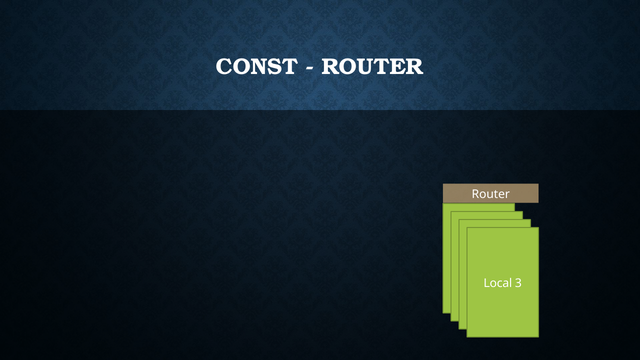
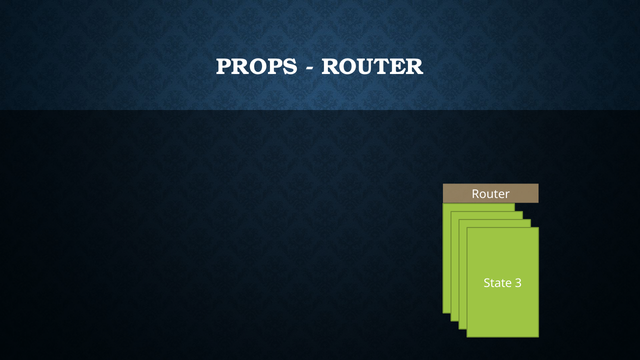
CONST: CONST -> PROPS
Local: Local -> State
